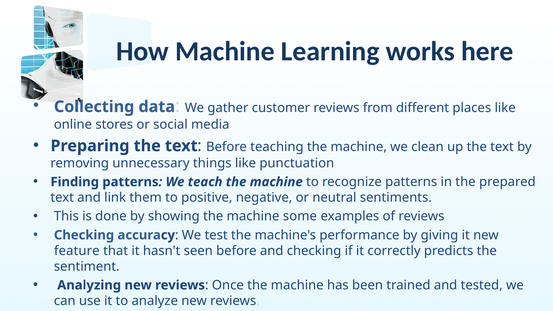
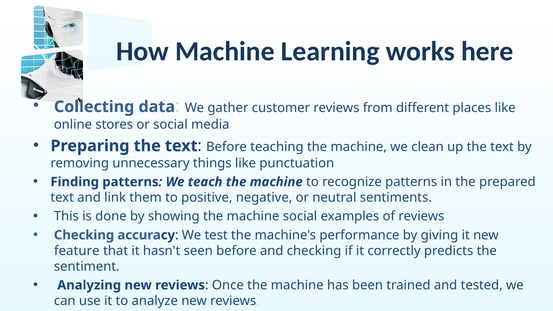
machine some: some -> social
